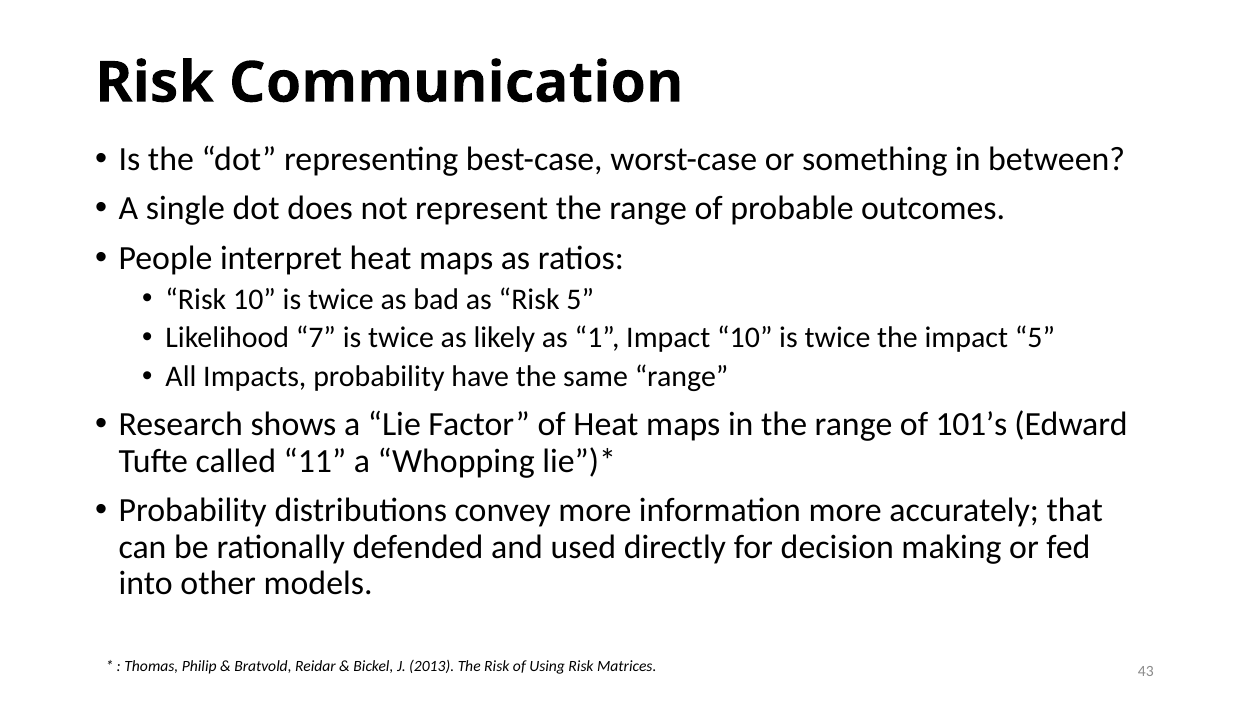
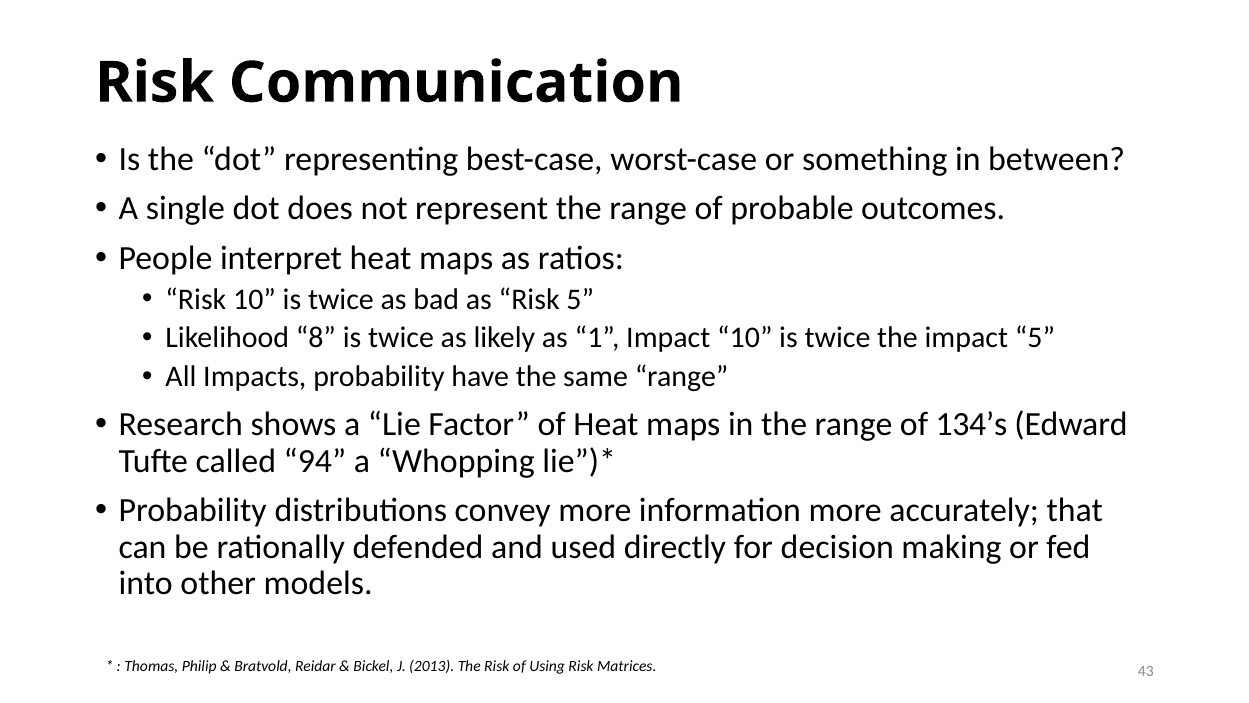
7: 7 -> 8
101’s: 101’s -> 134’s
11: 11 -> 94
